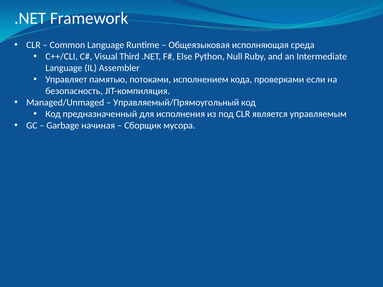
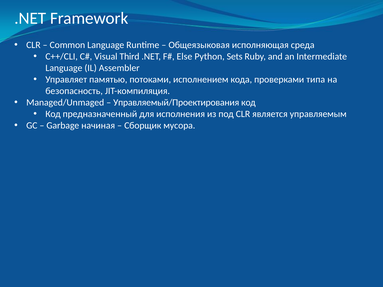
Null: Null -> Sets
если: если -> типа
Управляемый/Прямоугольный: Управляемый/Прямоугольный -> Управляемый/Проектирования
